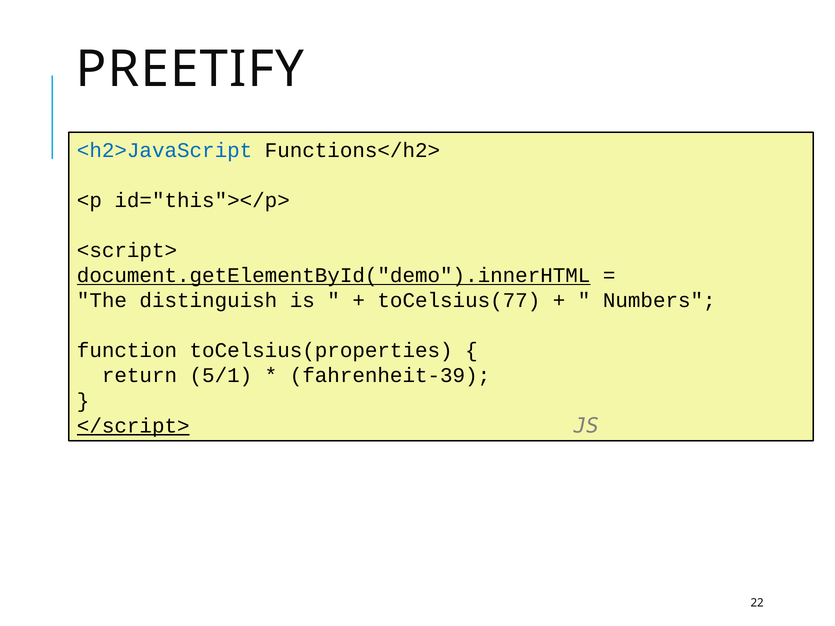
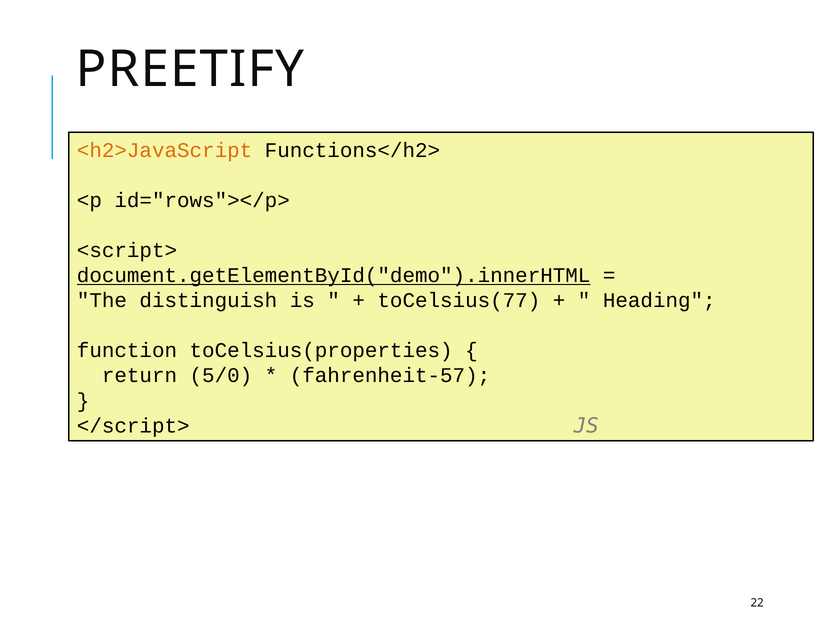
<h2>JavaScript colour: blue -> orange
id="this"></p>: id="this"></p> -> id="rows"></p>
Numbers: Numbers -> Heading
5/1: 5/1 -> 5/0
fahrenheit-39: fahrenheit-39 -> fahrenheit-57
</script> underline: present -> none
